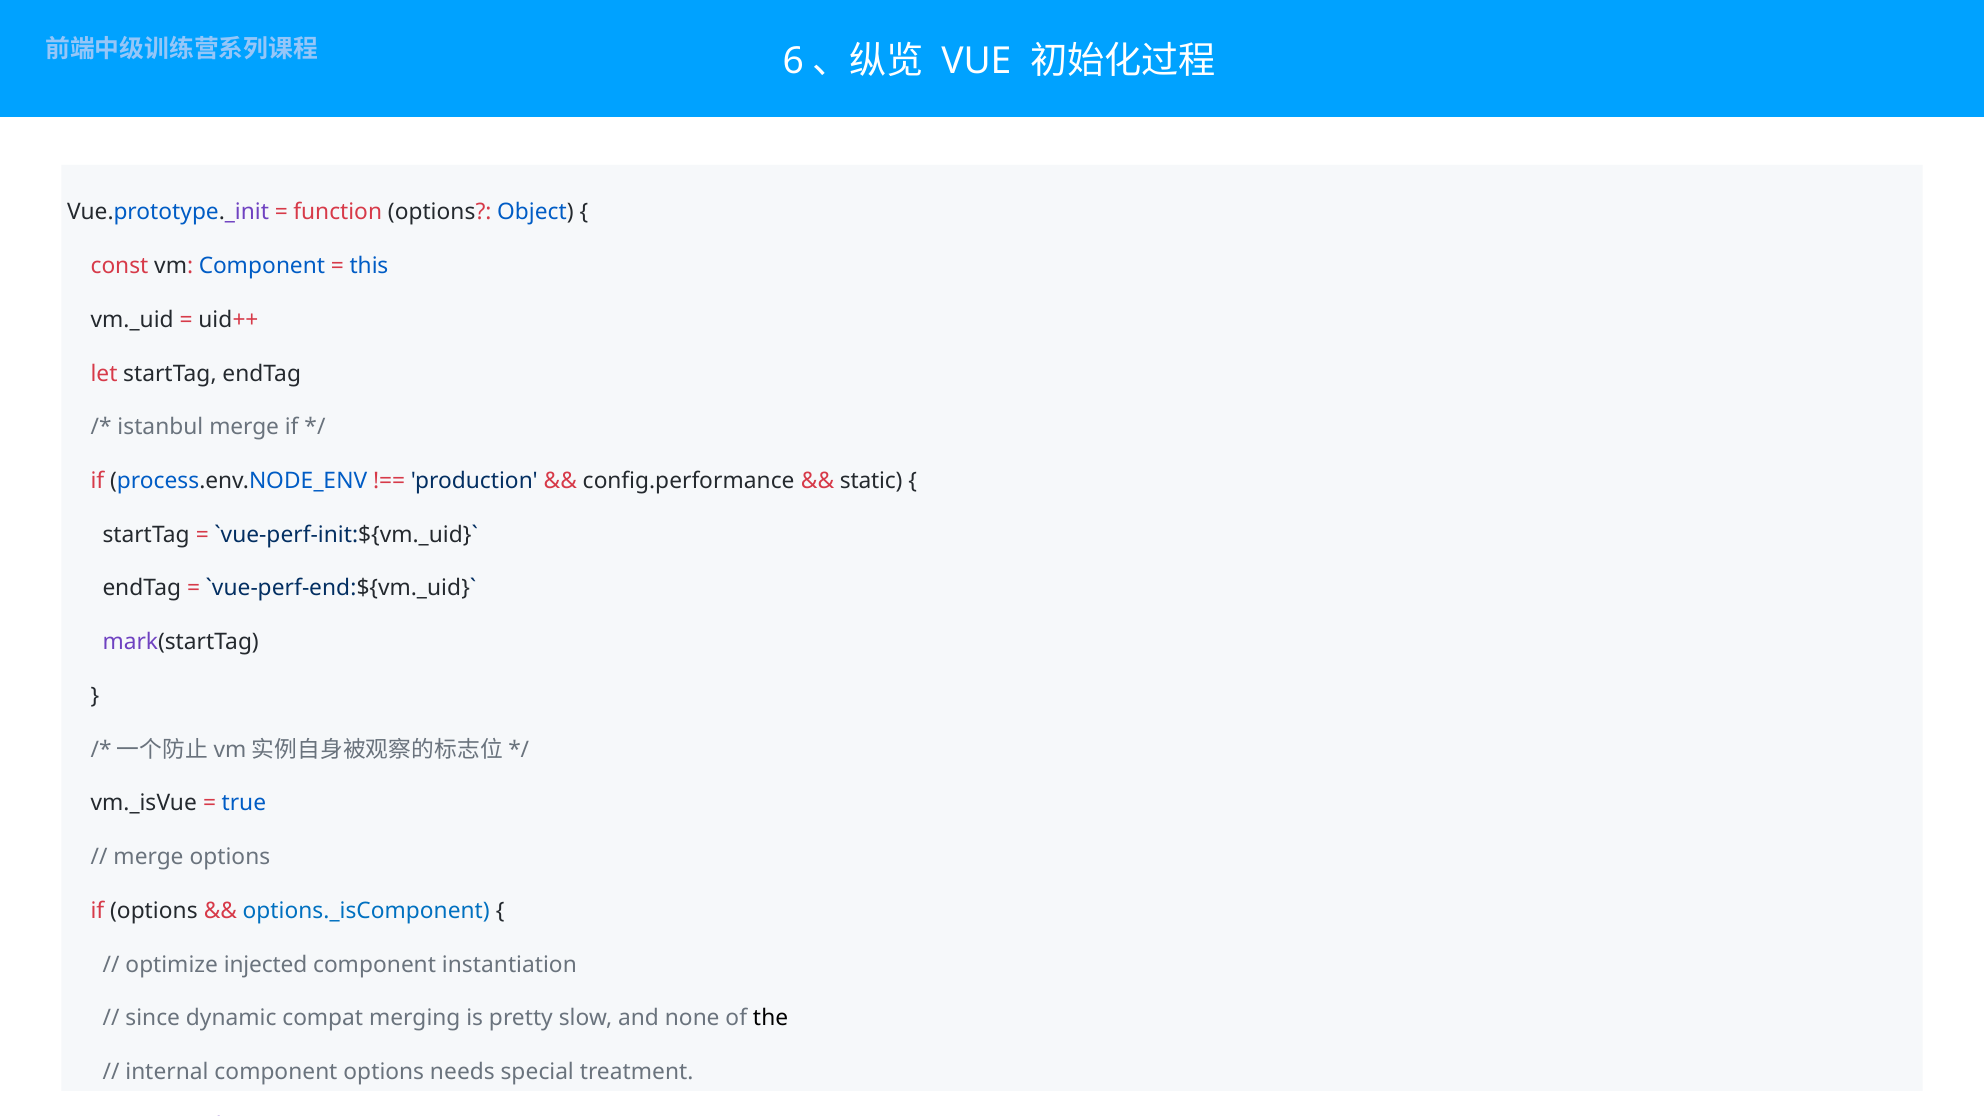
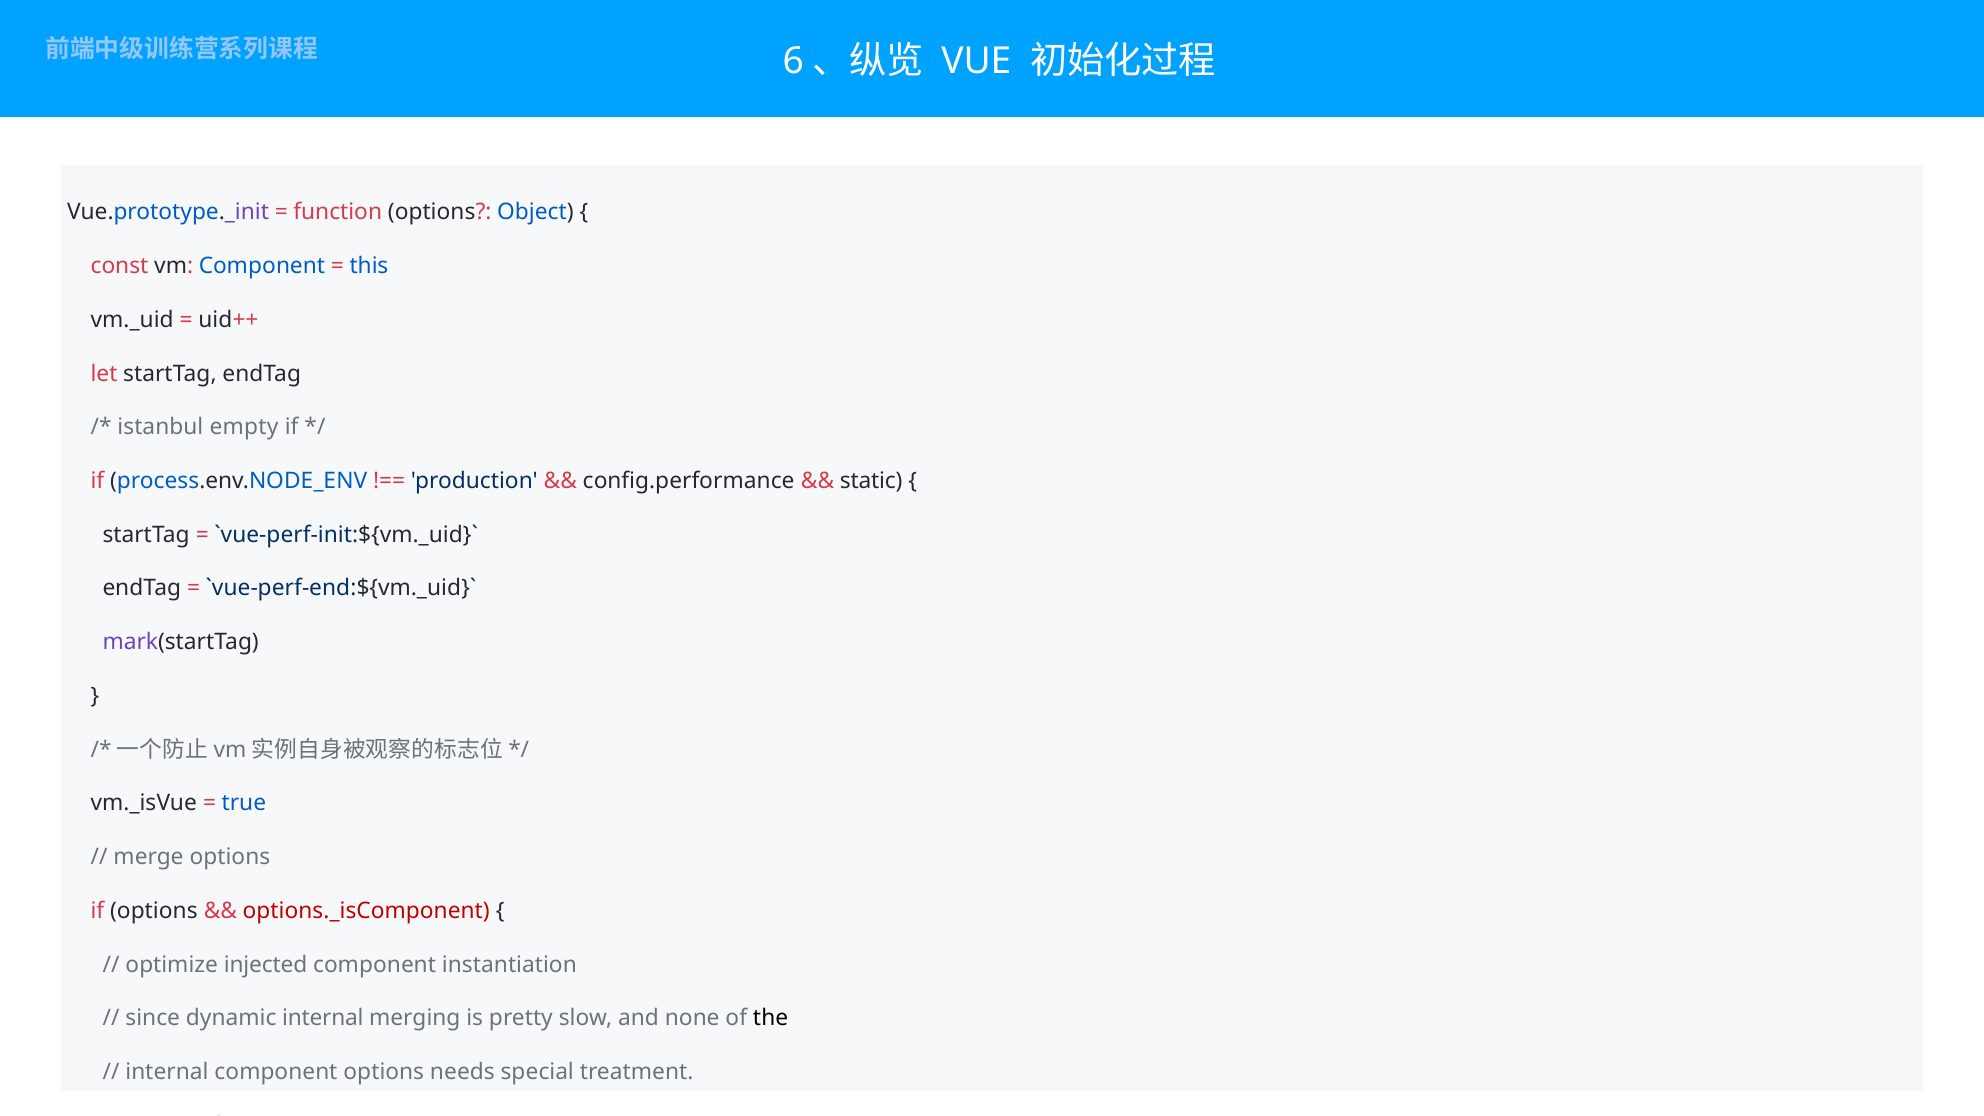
istanbul merge: merge -> empty
options._isComponent colour: blue -> red
dynamic compat: compat -> internal
